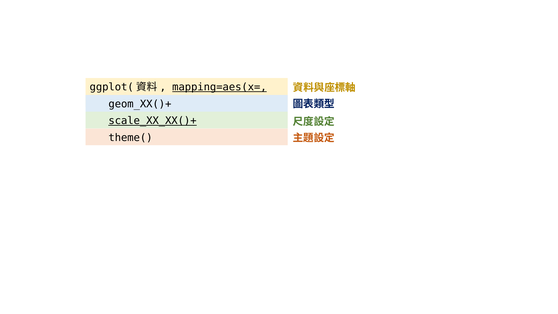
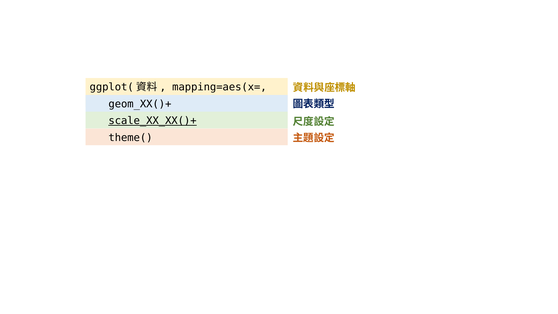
mapping=aes(x= underline: present -> none
